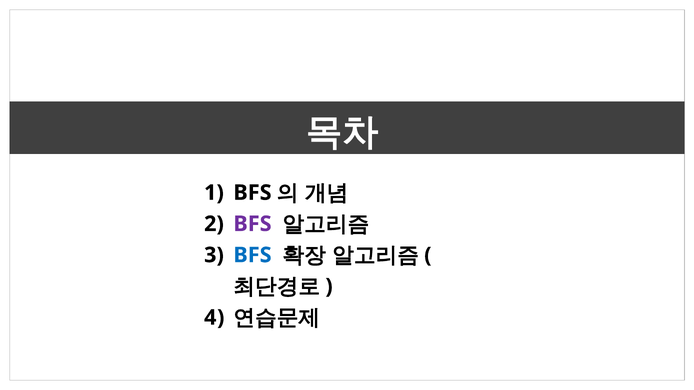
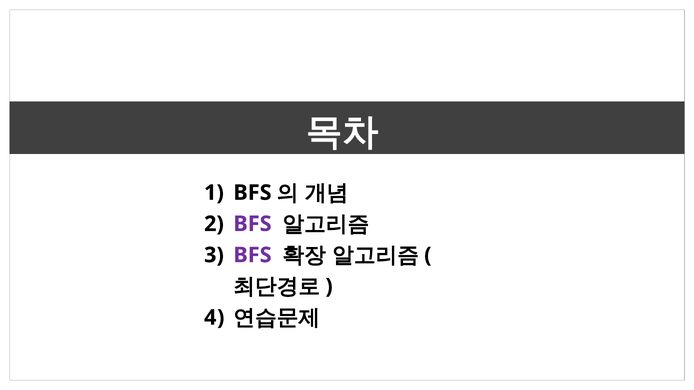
BFS at (252, 255) colour: blue -> purple
